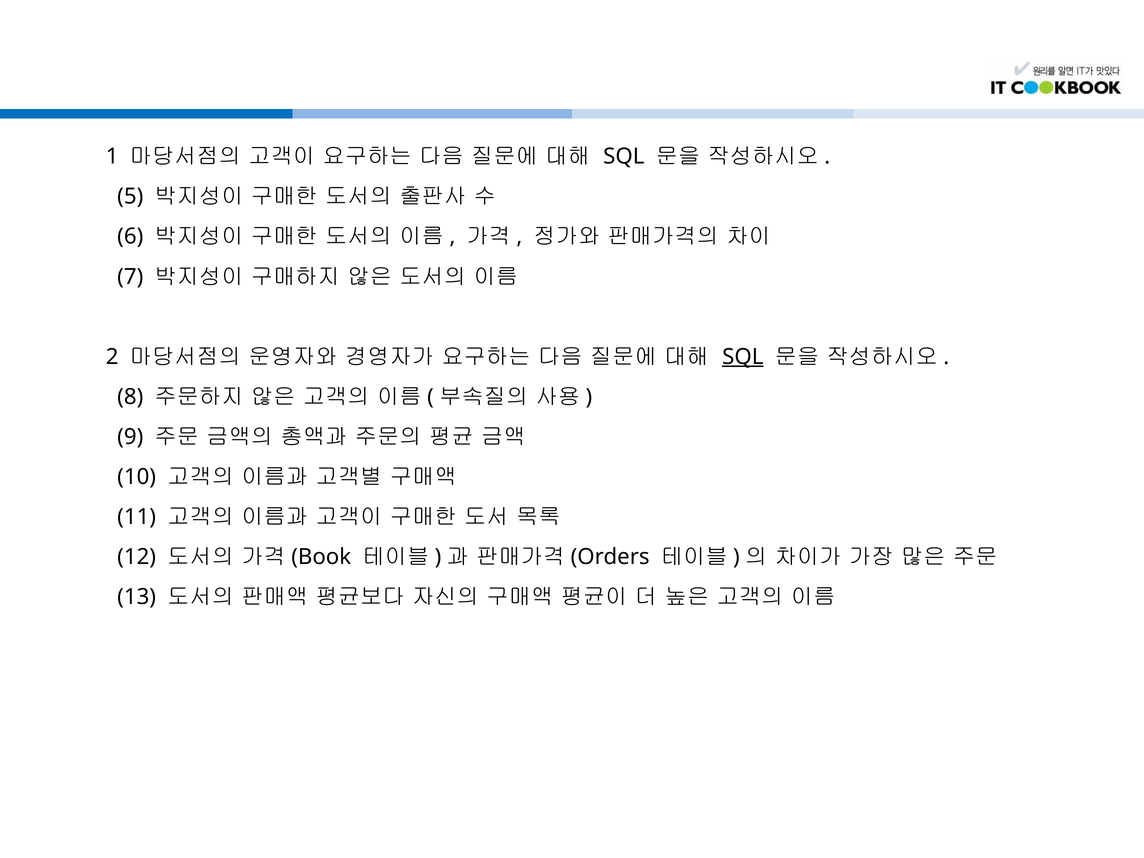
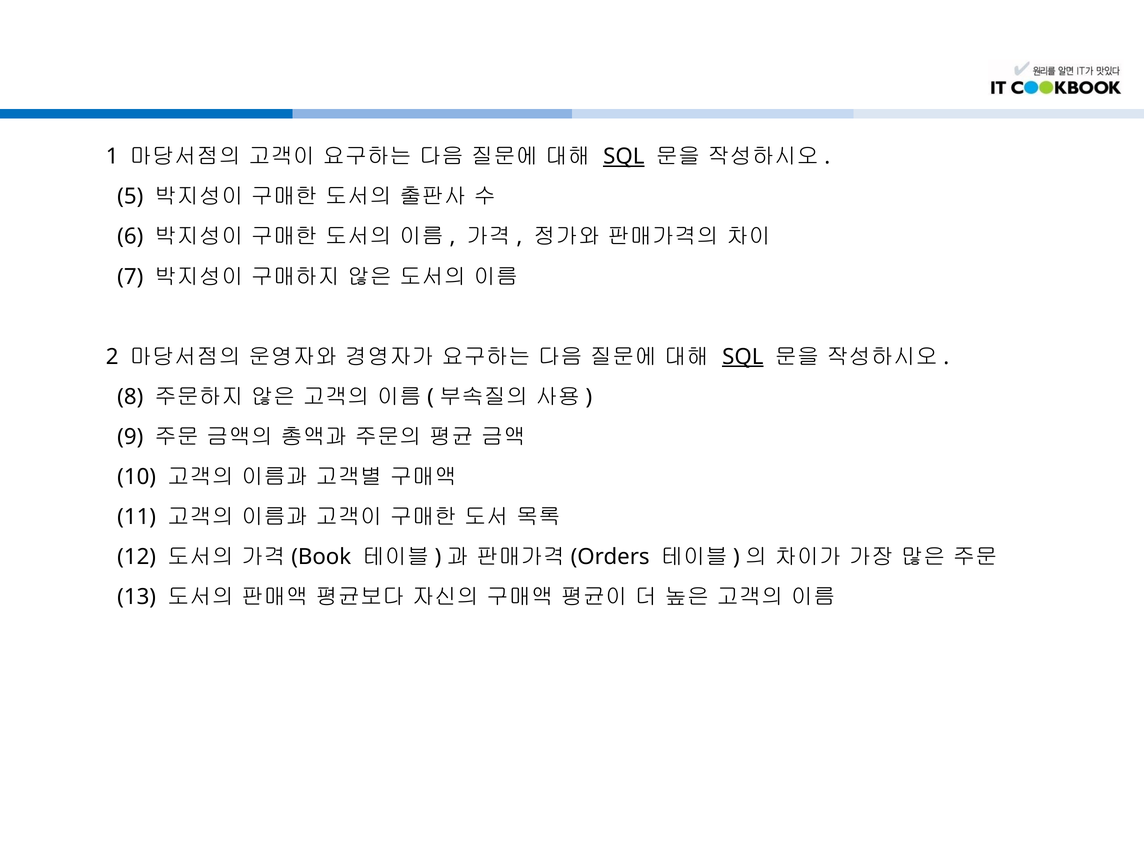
SQL at (624, 157) underline: none -> present
